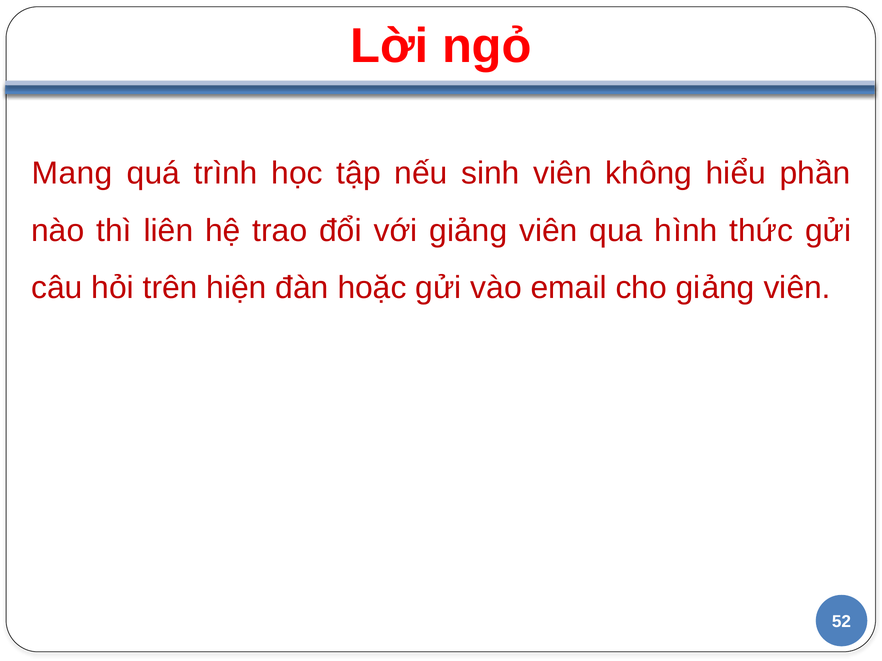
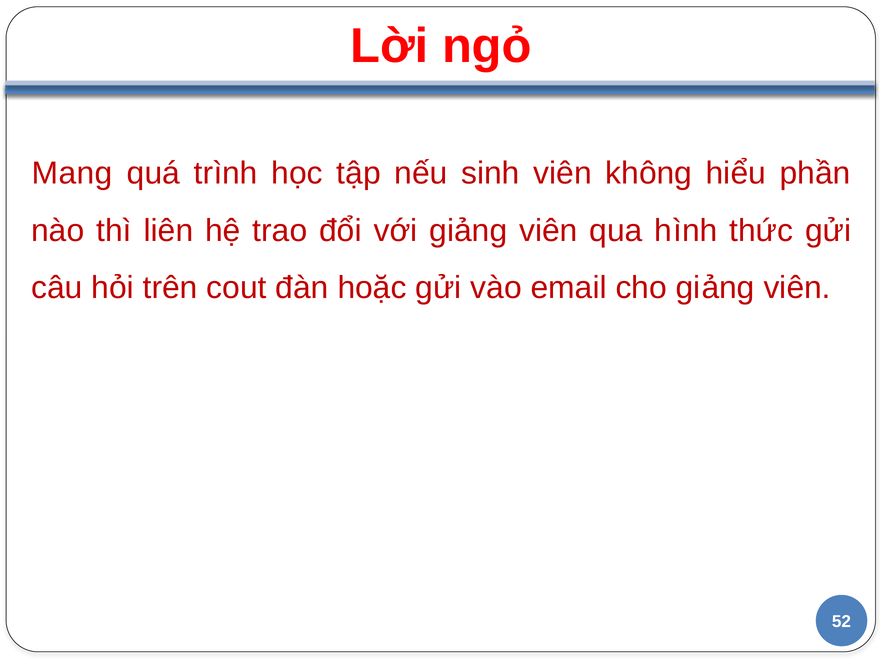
hiện: hiện -> cout
